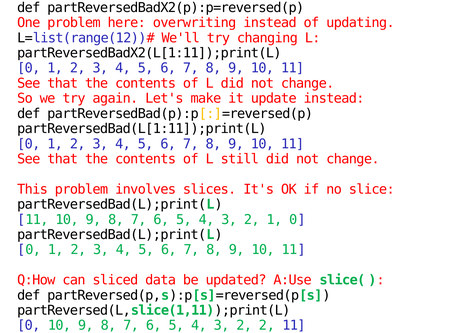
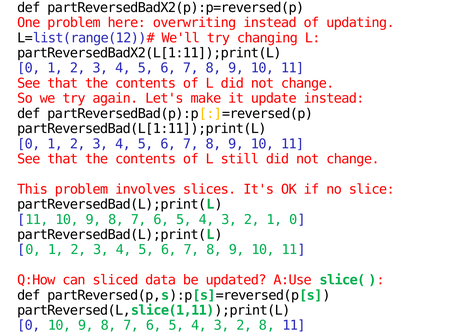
2 2: 2 -> 8
